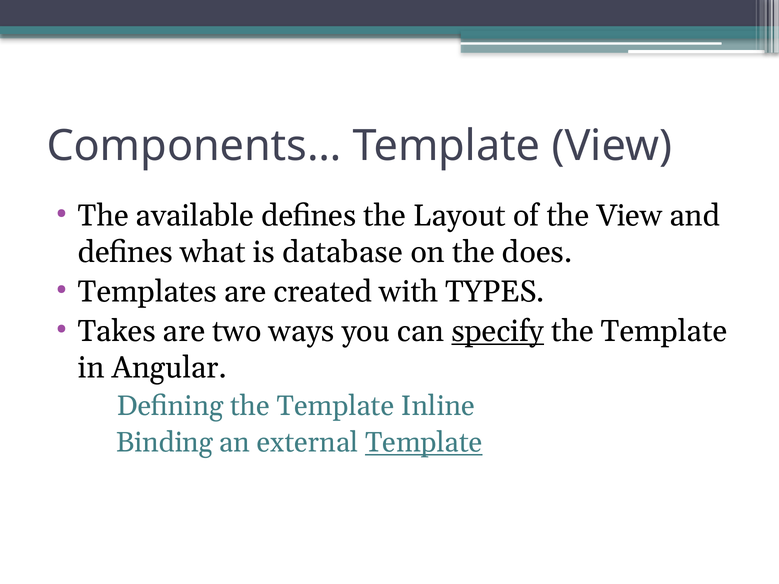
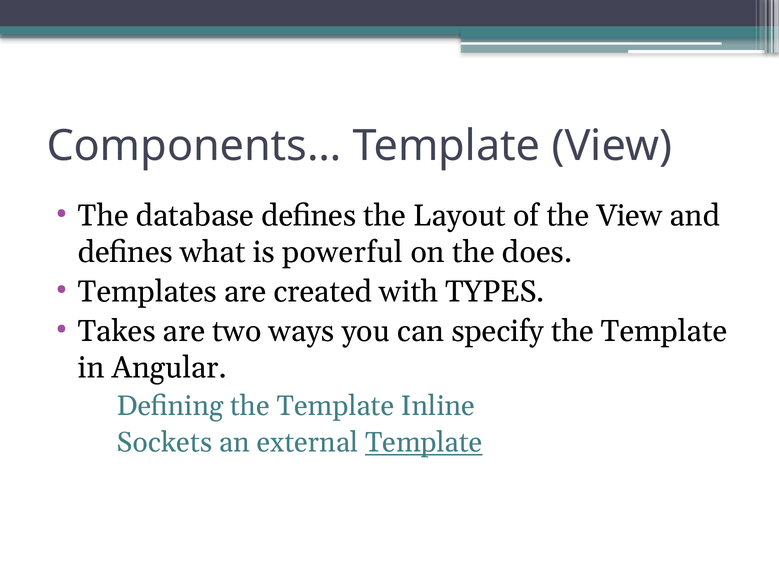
available: available -> database
database: database -> powerful
specify underline: present -> none
Binding: Binding -> Sockets
